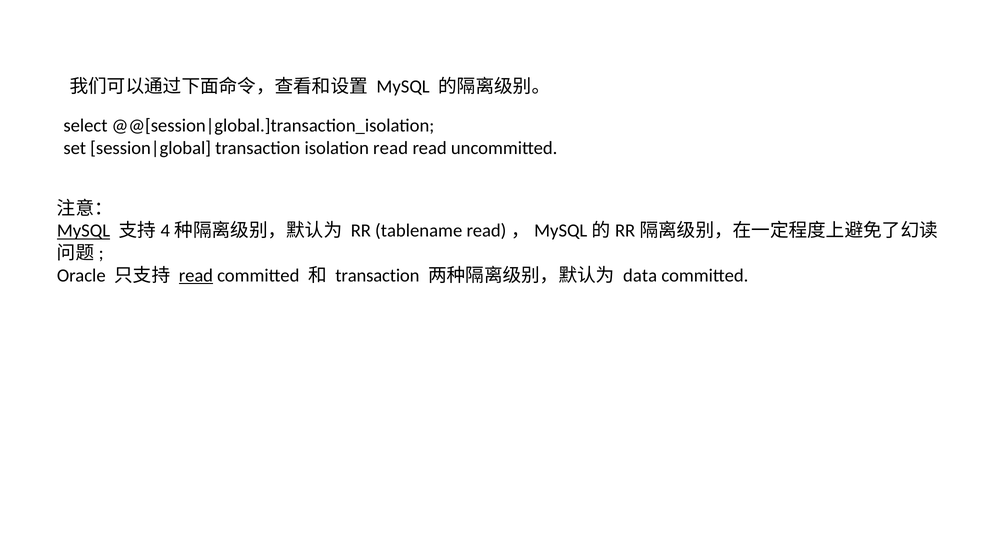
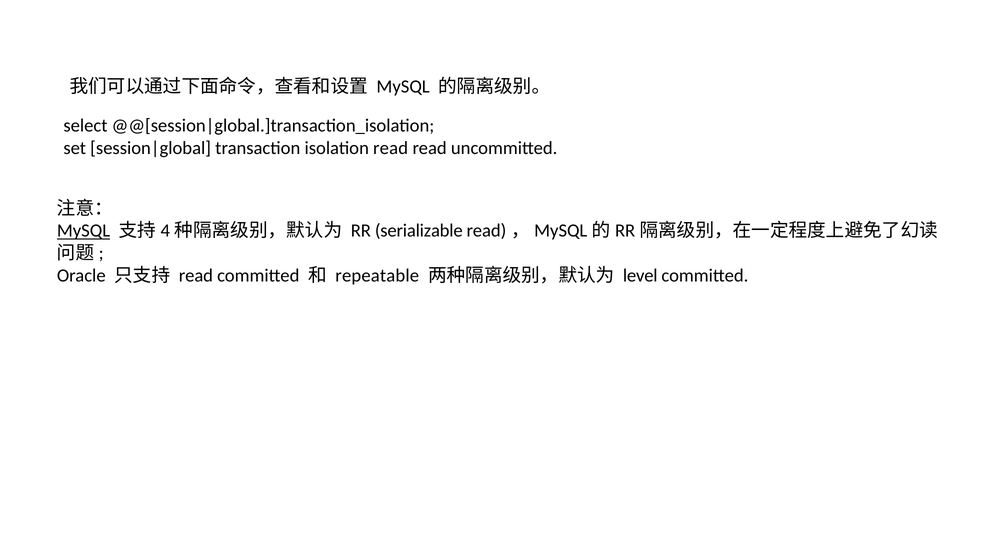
tablename: tablename -> serializable
read at (196, 276) underline: present -> none
transaction at (377, 276): transaction -> repeatable
data: data -> level
